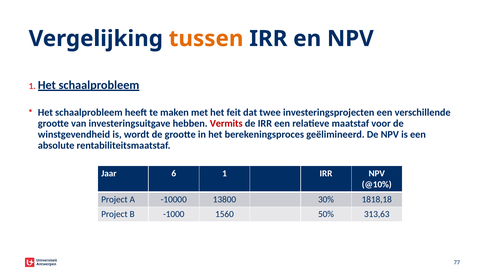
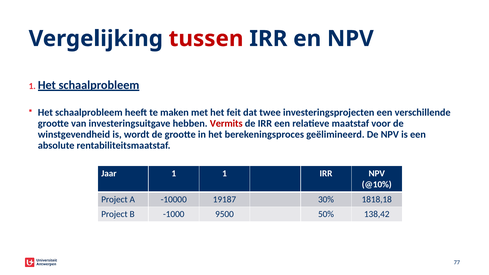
tussen colour: orange -> red
Jaar 6: 6 -> 1
13800: 13800 -> 19187
1560: 1560 -> 9500
313,63: 313,63 -> 138,42
